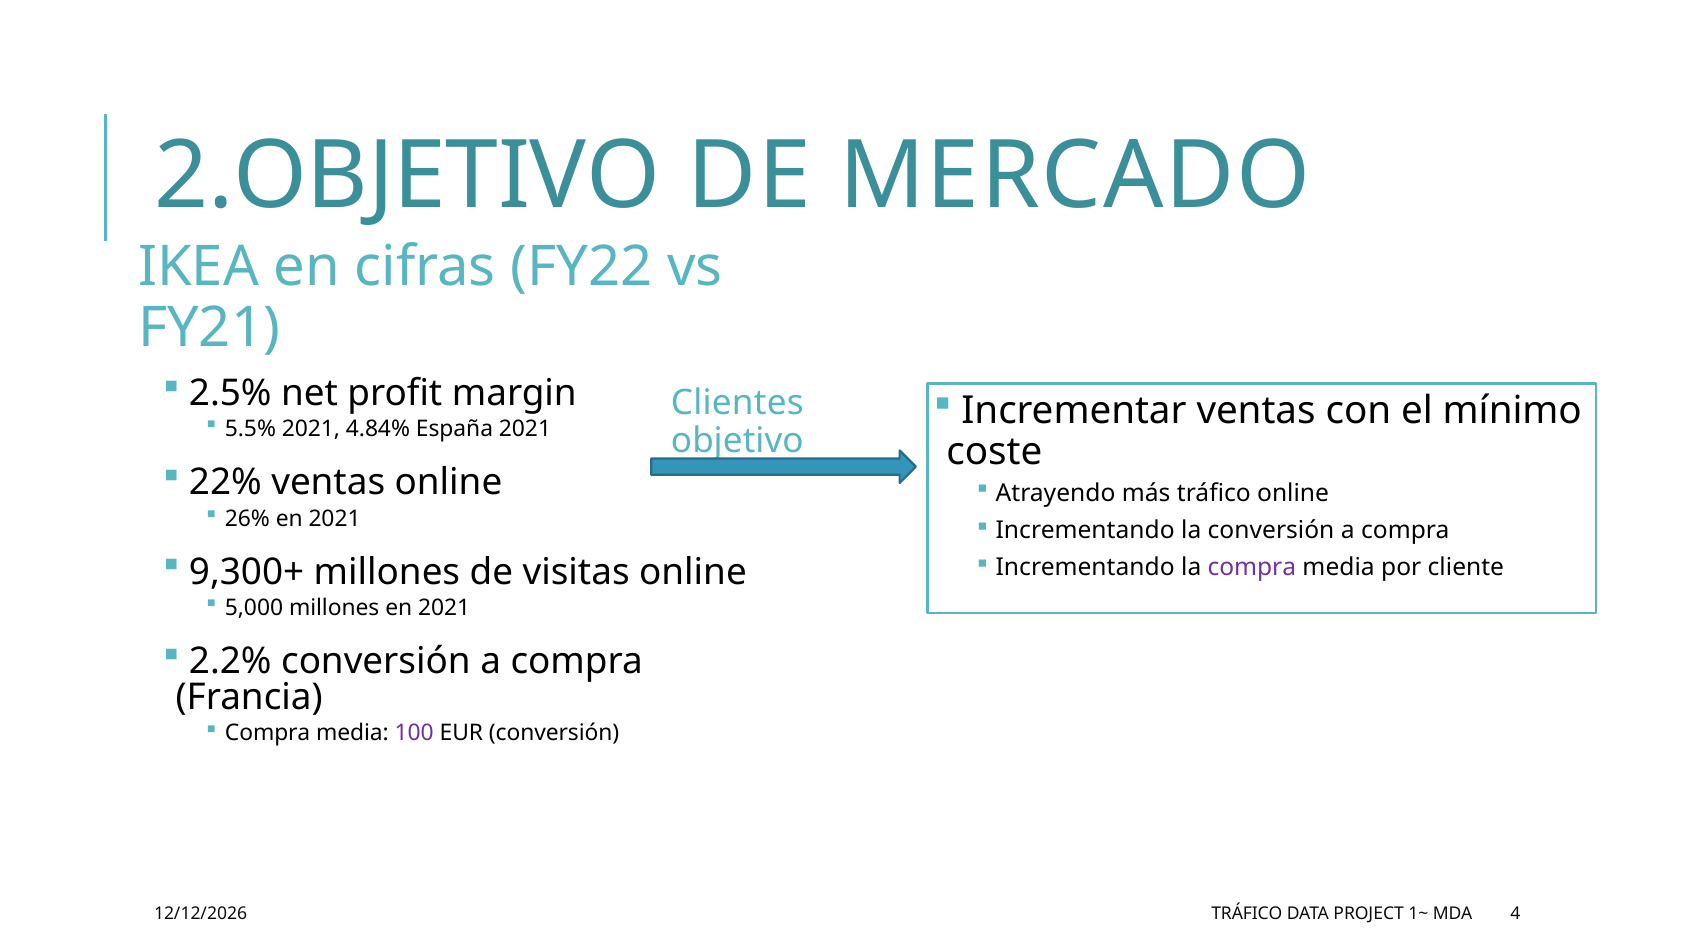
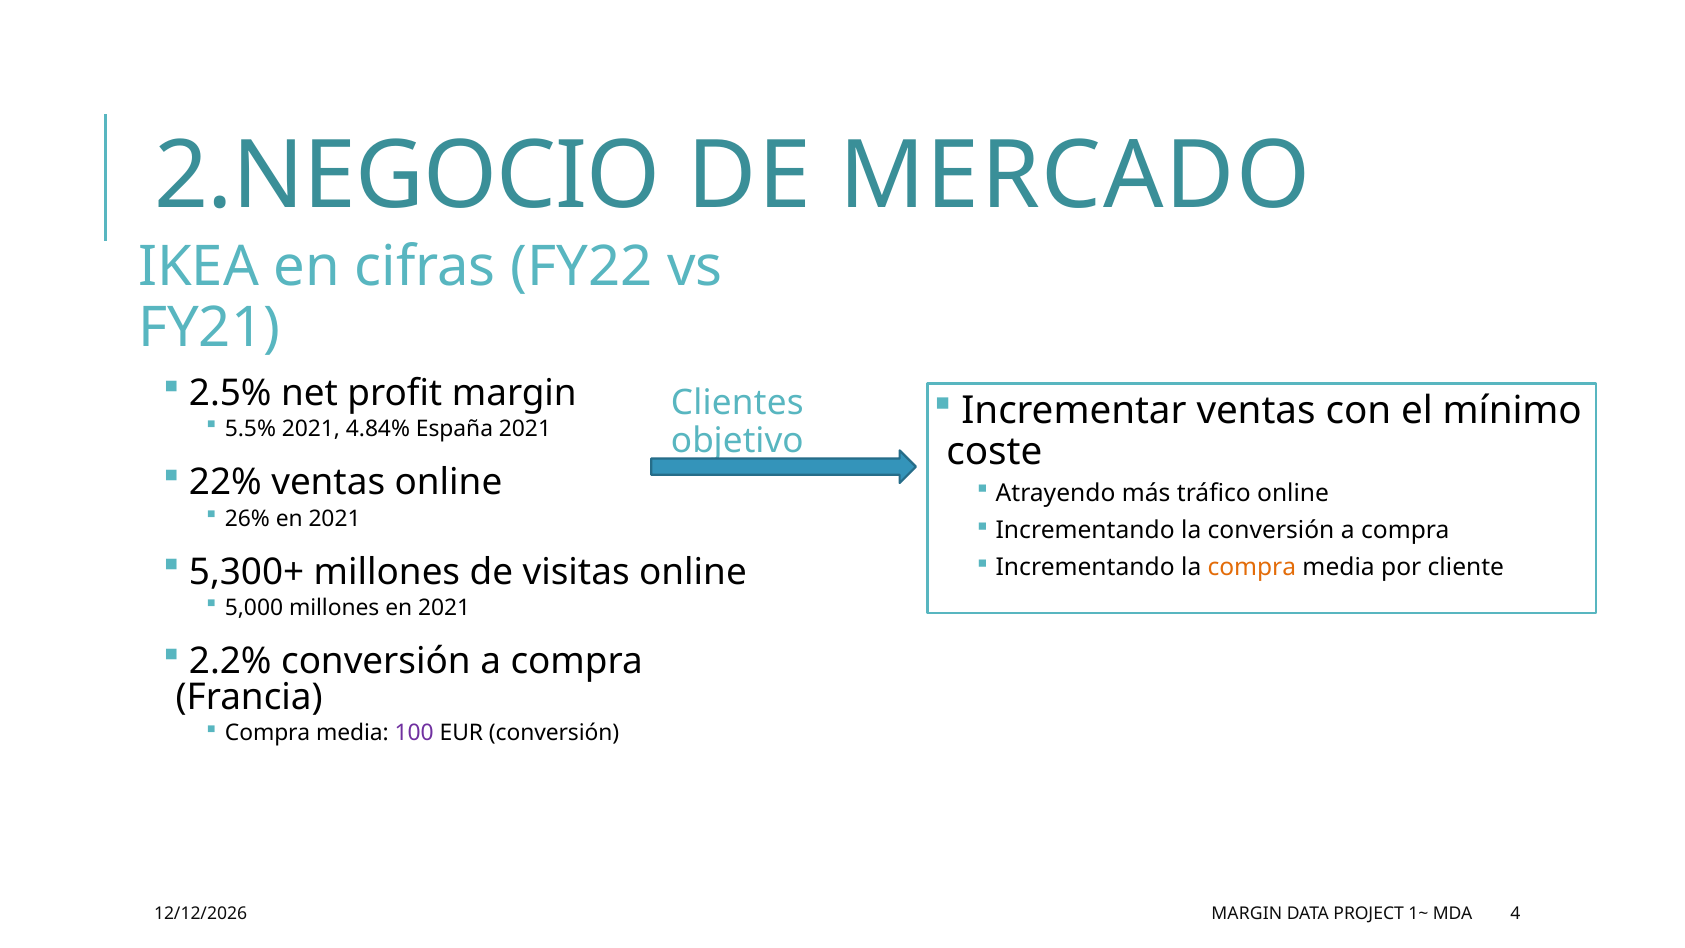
2.OBJETIVO: 2.OBJETIVO -> 2.NEGOCIO
9,300+: 9,300+ -> 5,300+
compra at (1252, 568) colour: purple -> orange
TRÁFICO at (1247, 913): TRÁFICO -> MARGIN
